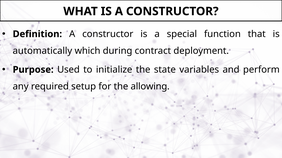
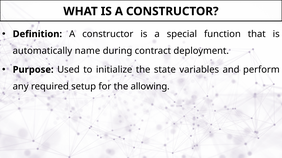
which: which -> name
